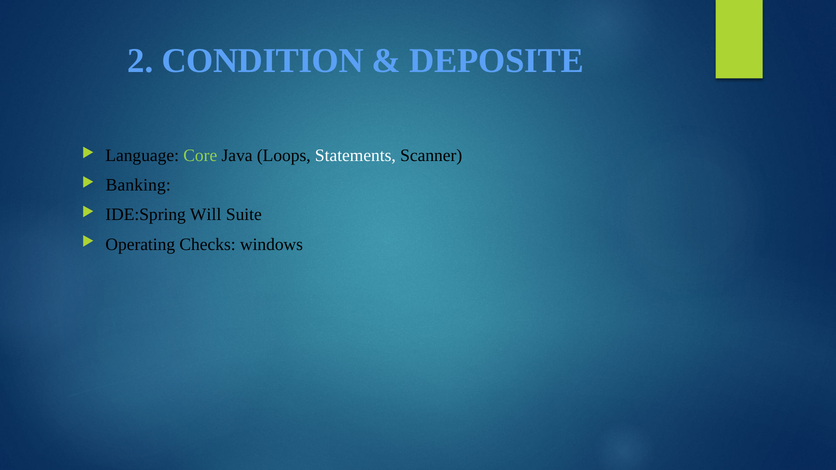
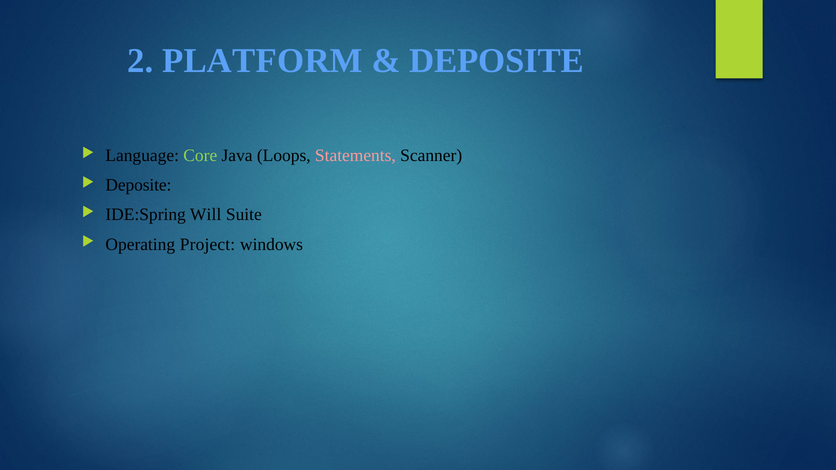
CONDITION: CONDITION -> PLATFORM
Statements colour: white -> pink
Banking at (138, 185): Banking -> Deposite
Checks: Checks -> Project
